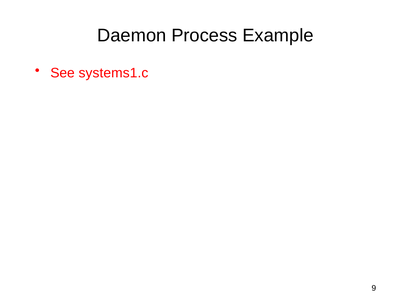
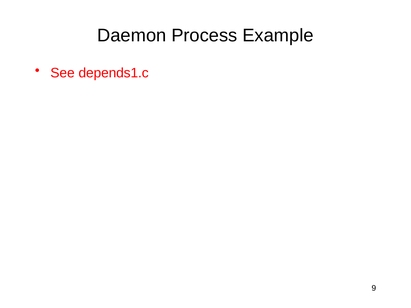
systems1.c: systems1.c -> depends1.c
